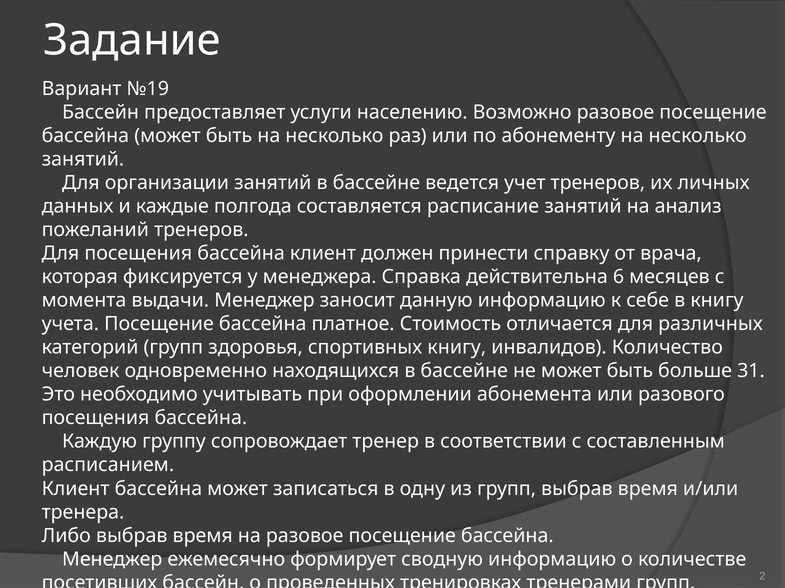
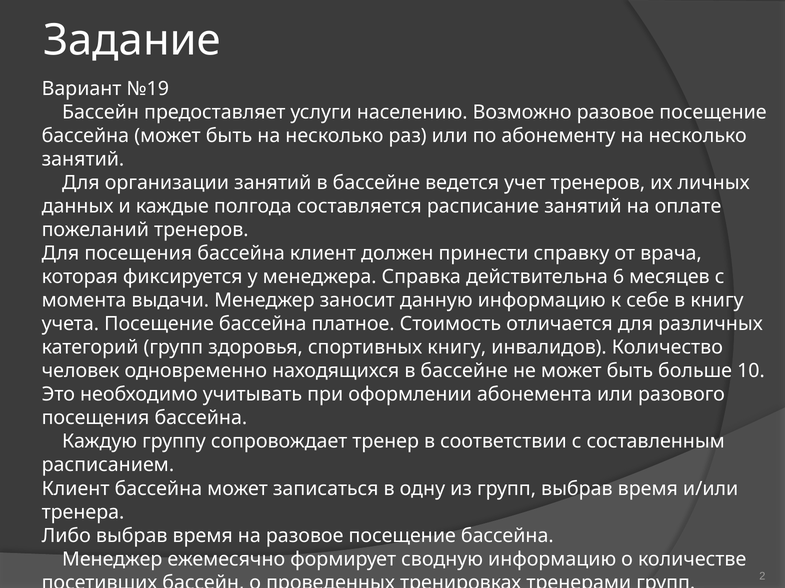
анализ: анализ -> оплате
31: 31 -> 10
